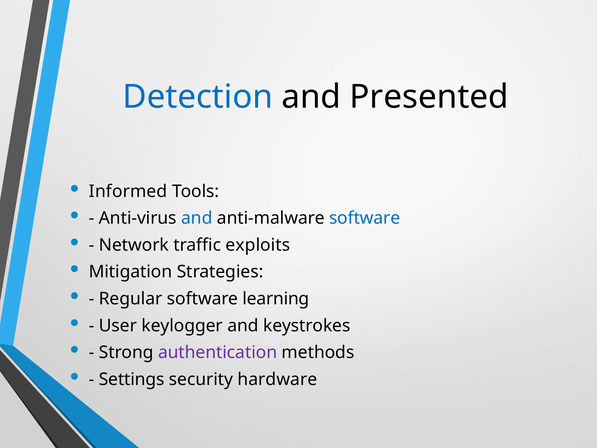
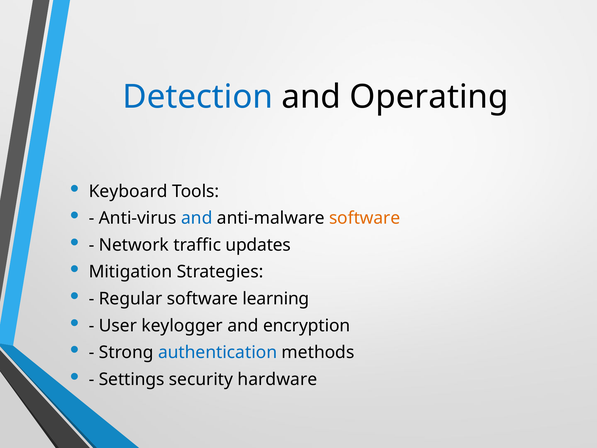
Presented: Presented -> Operating
Informed: Informed -> Keyboard
software at (365, 218) colour: blue -> orange
exploits: exploits -> updates
keystrokes: keystrokes -> encryption
authentication colour: purple -> blue
